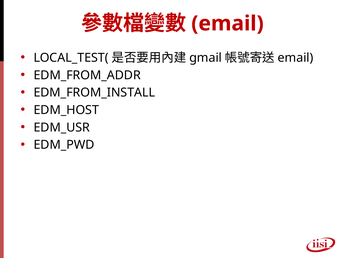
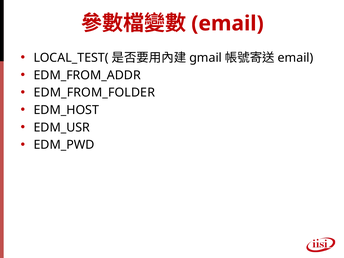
EDM_FROM_INSTALL: EDM_FROM_INSTALL -> EDM_FROM_FOLDER
